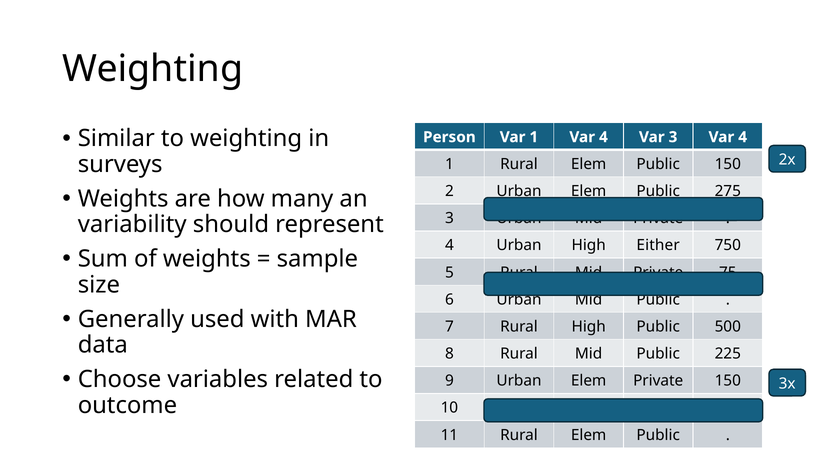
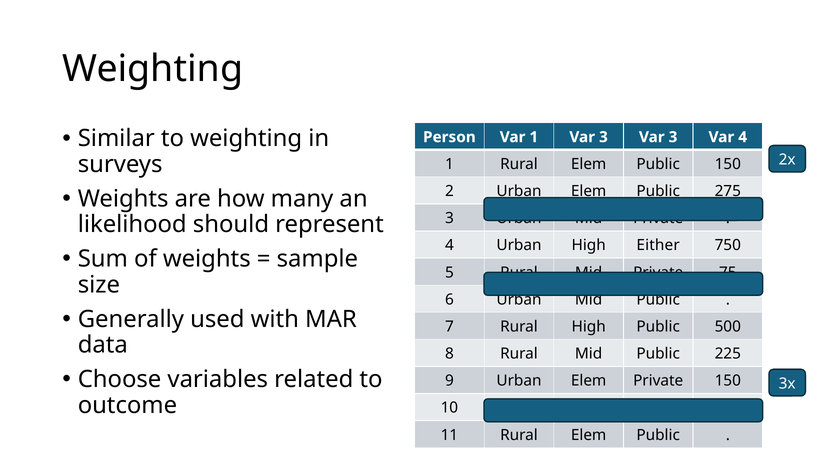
1 Var 4: 4 -> 3
variability: variability -> likelihood
